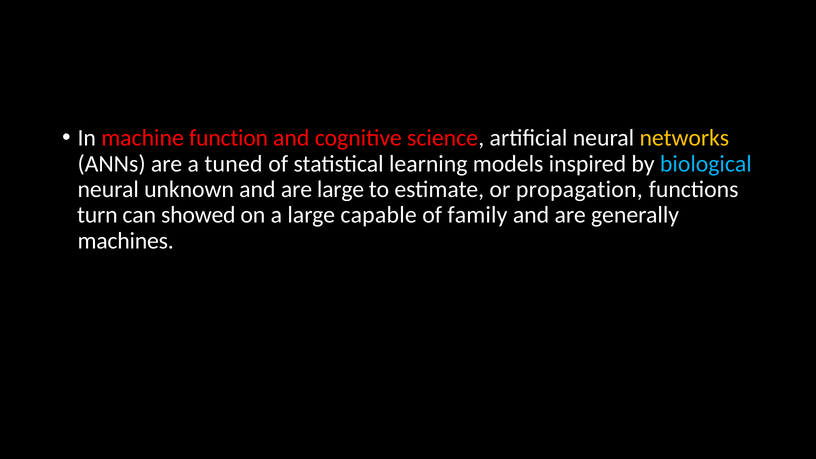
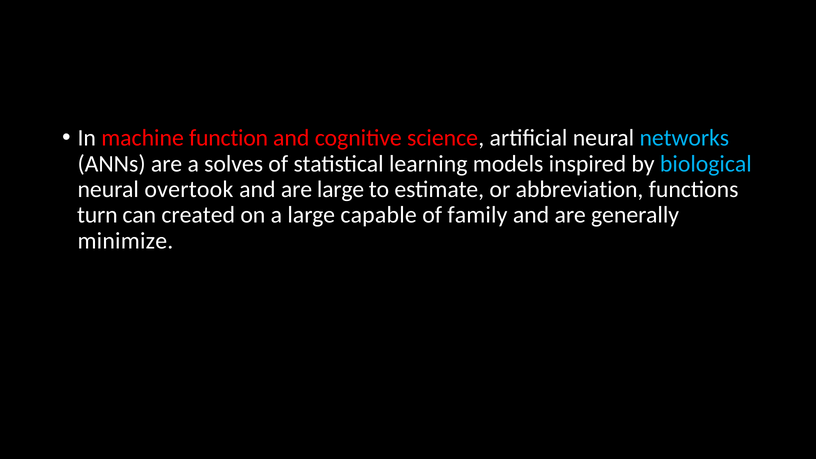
networks colour: yellow -> light blue
tuned: tuned -> solves
unknown: unknown -> overtook
propagation: propagation -> abbreviation
showed: showed -> created
machines: machines -> minimize
